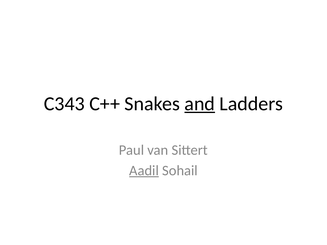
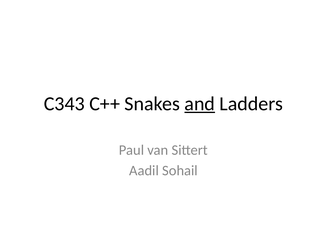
Aadil underline: present -> none
